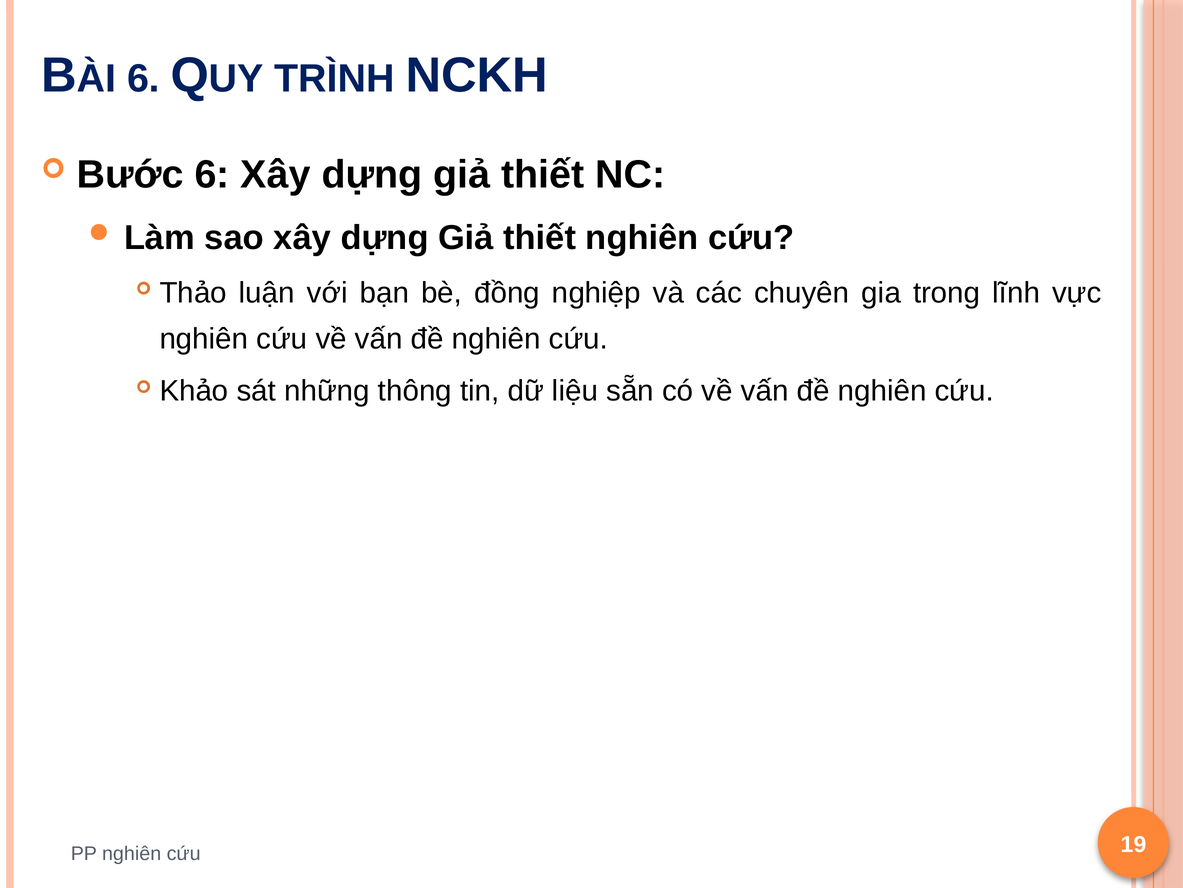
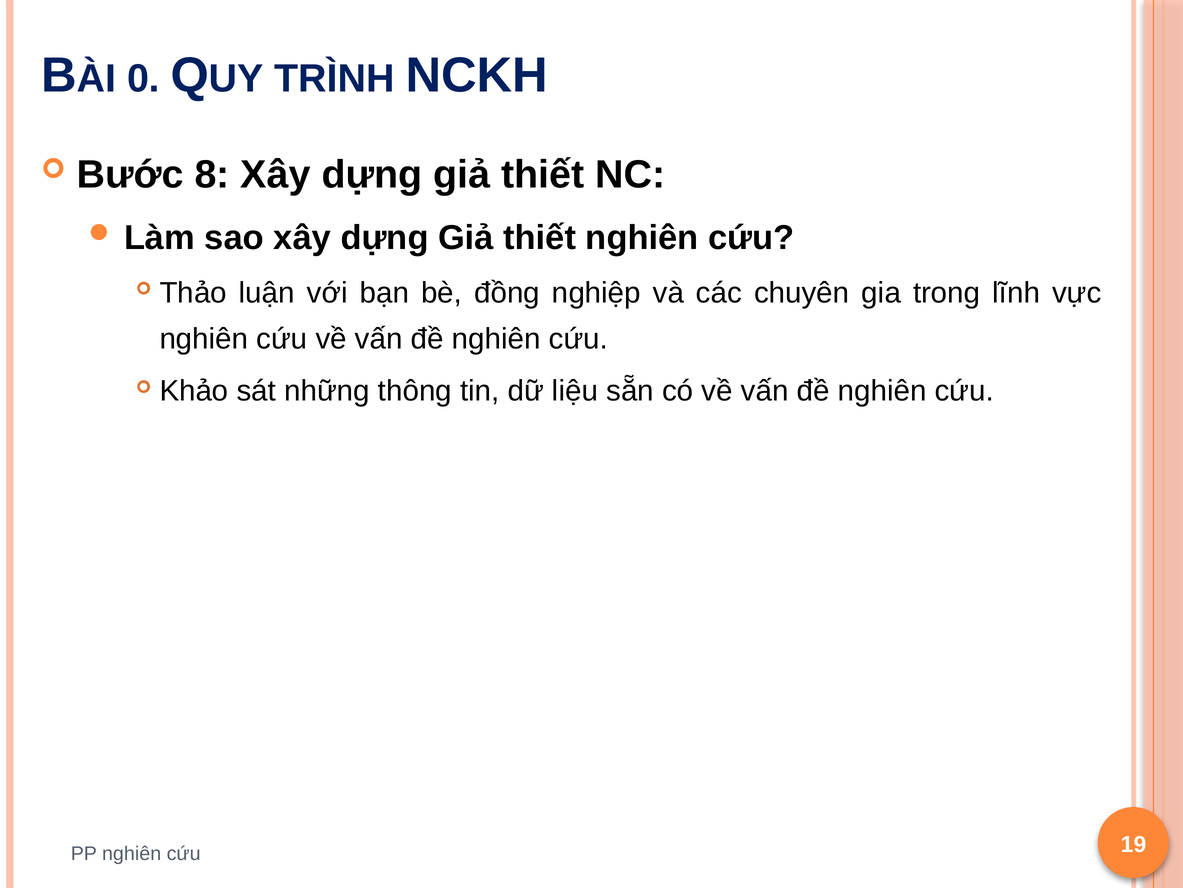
6 at (143, 79): 6 -> 0
Bước 6: 6 -> 8
